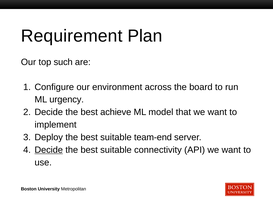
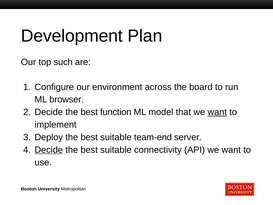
Requirement: Requirement -> Development
urgency: urgency -> browser
achieve: achieve -> function
want at (217, 112) underline: none -> present
